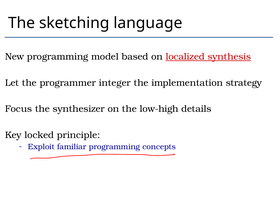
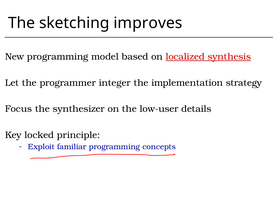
language: language -> improves
low-high: low-high -> low-user
